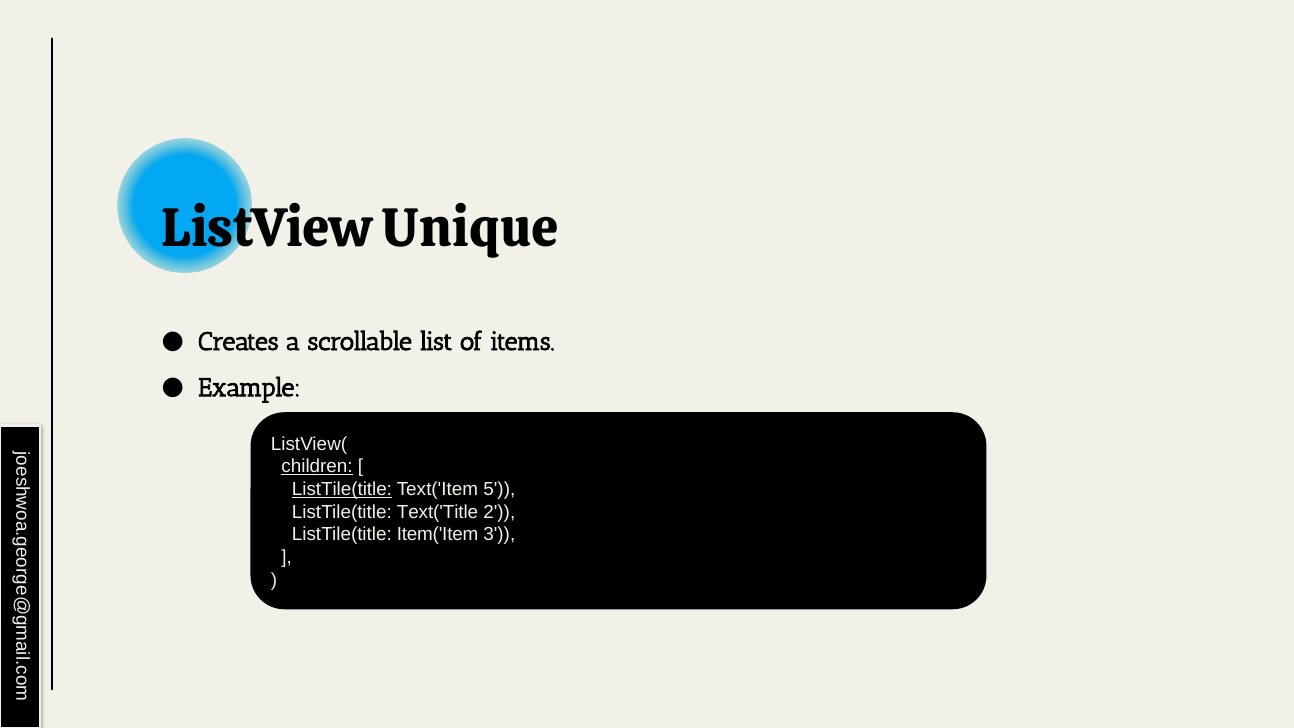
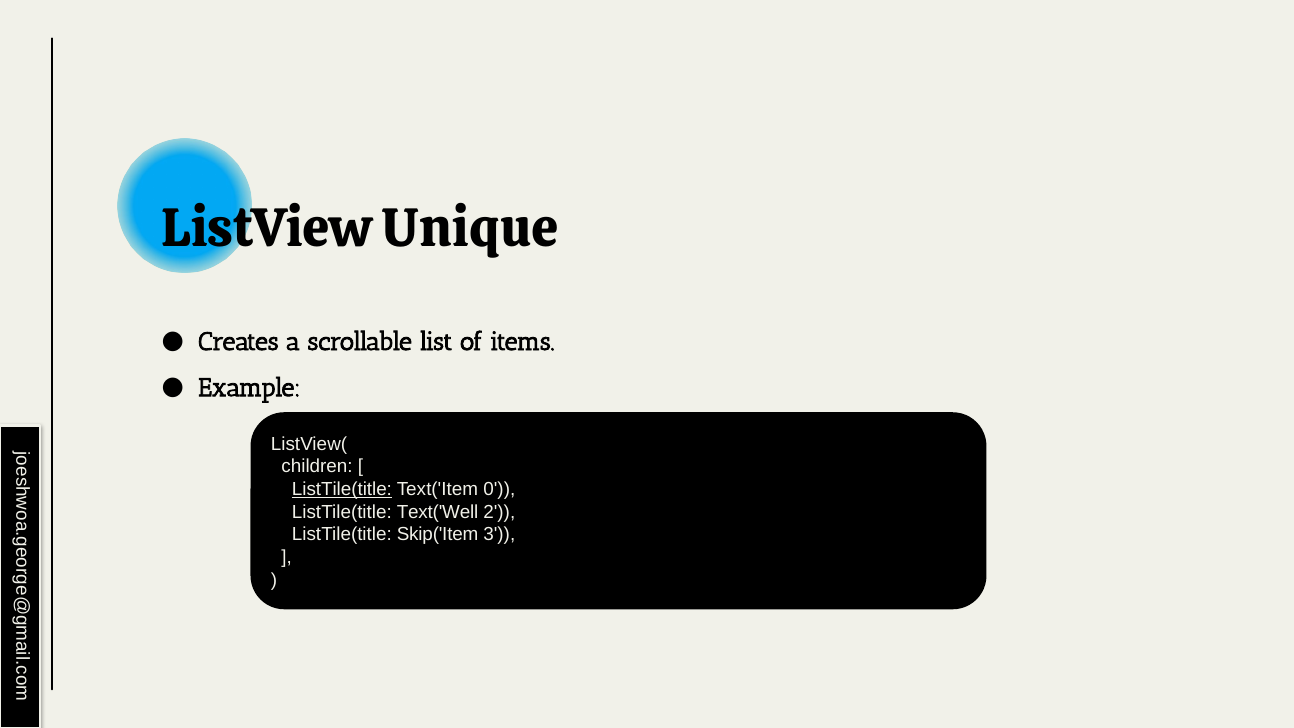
children underline: present -> none
5: 5 -> 0
Text('Title: Text('Title -> Text('Well
Item('Item: Item('Item -> Skip('Item
